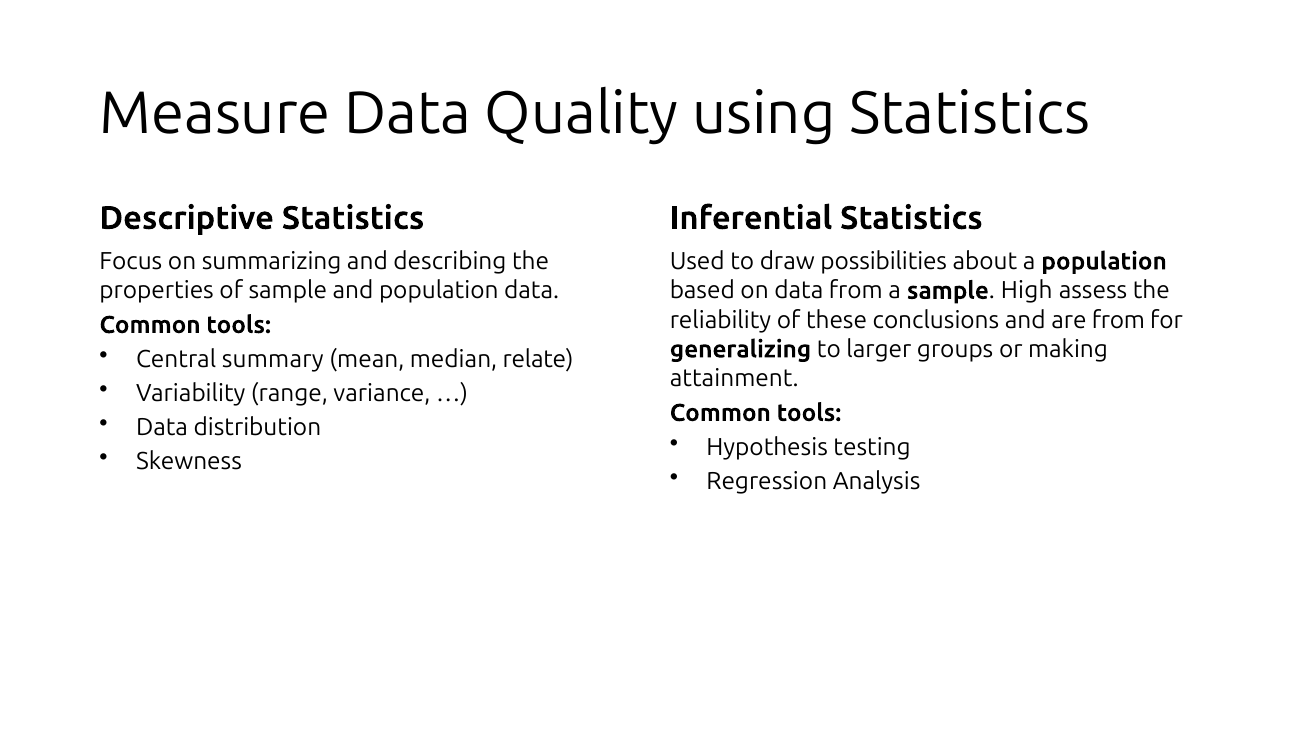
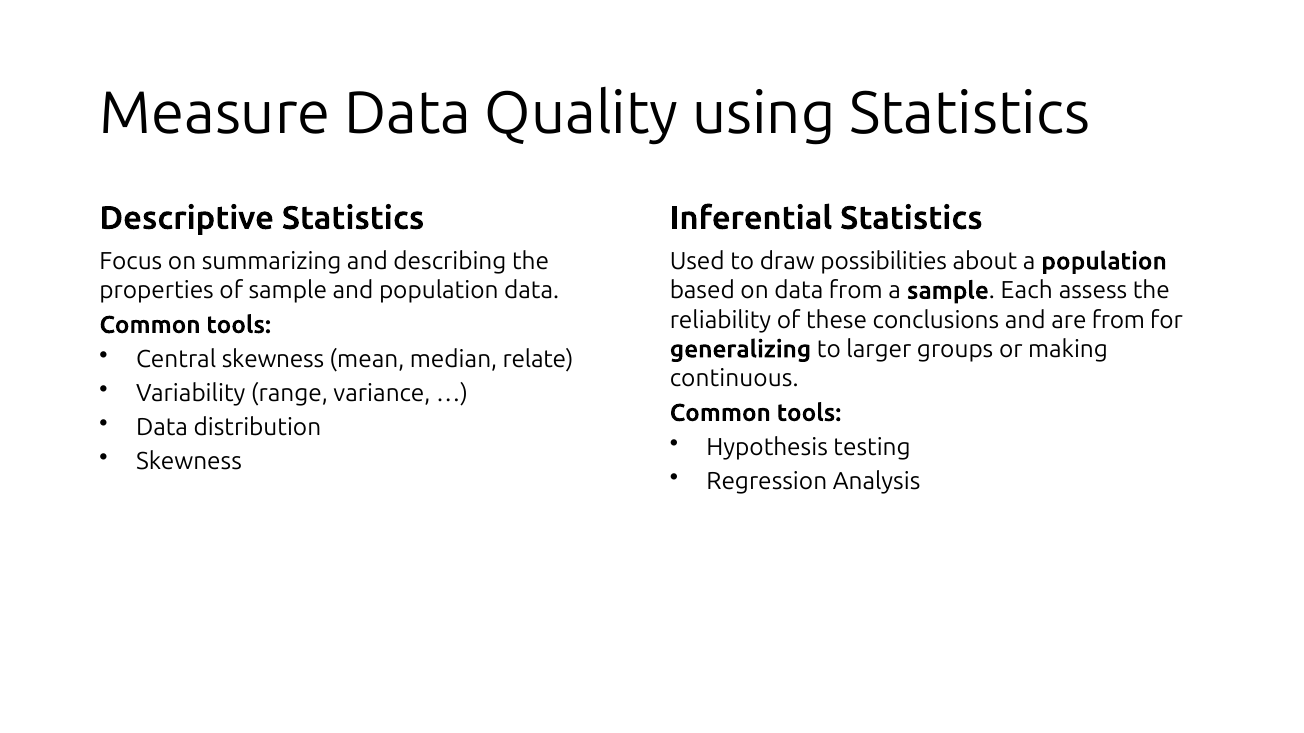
High: High -> Each
Central summary: summary -> skewness
attainment: attainment -> continuous
